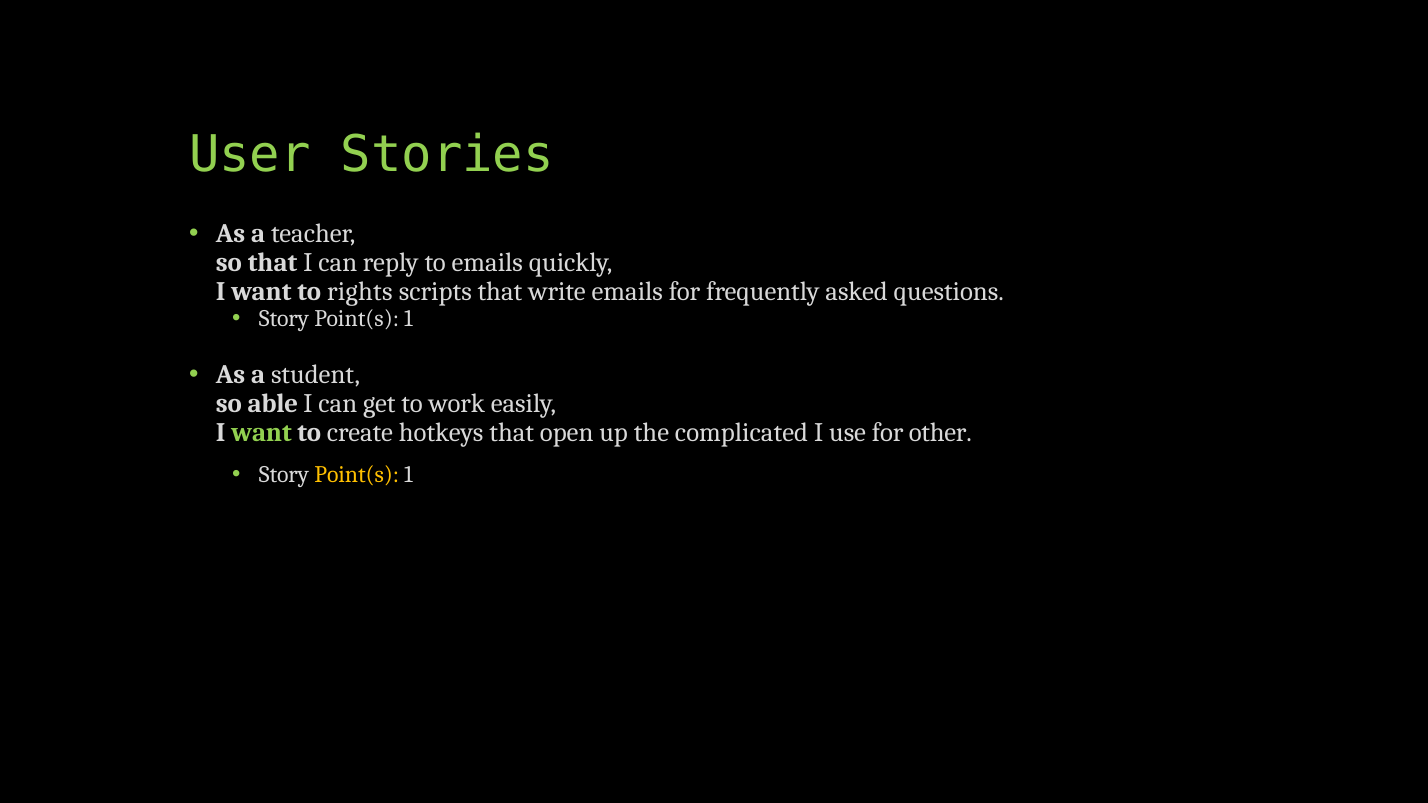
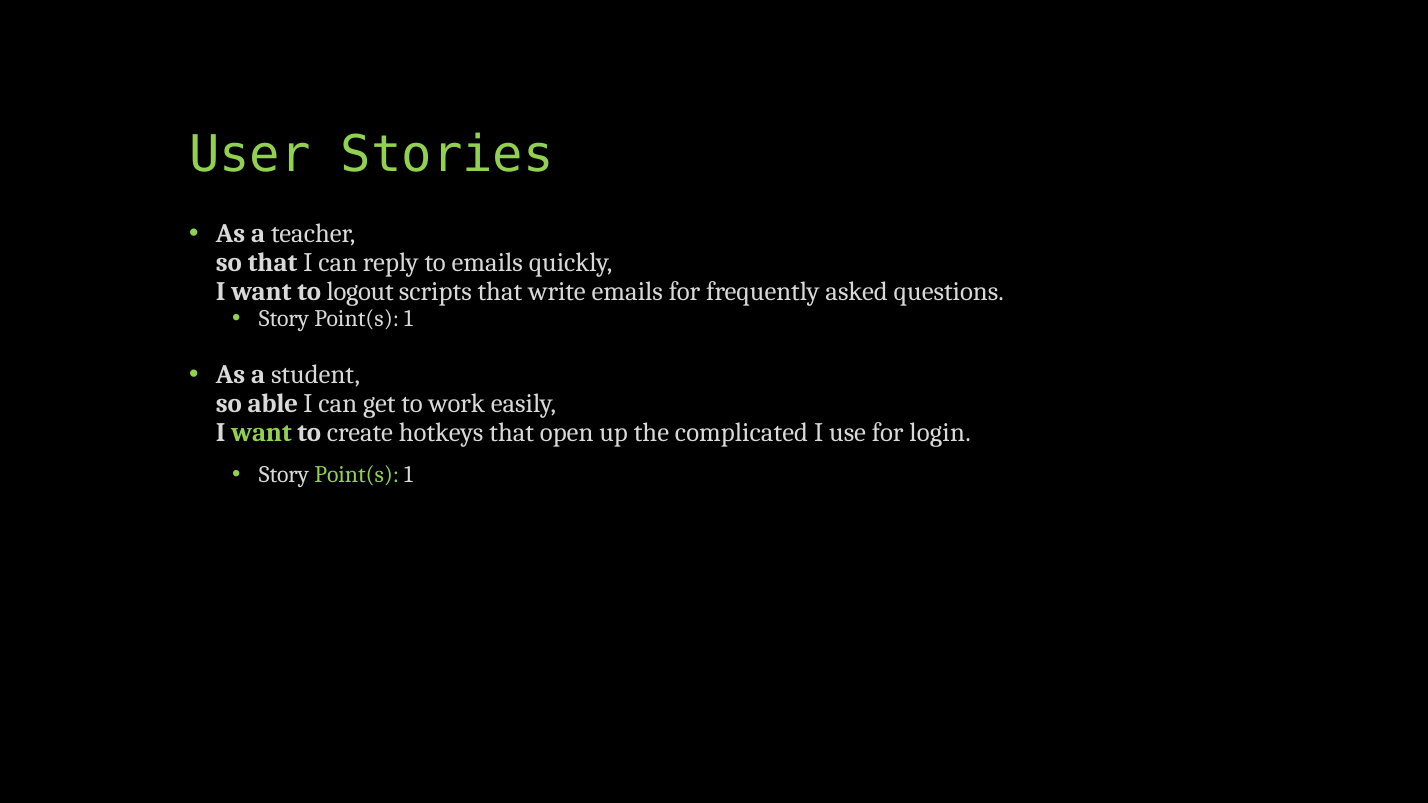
rights: rights -> logout
other: other -> login
Point(s at (357, 475) colour: yellow -> light green
